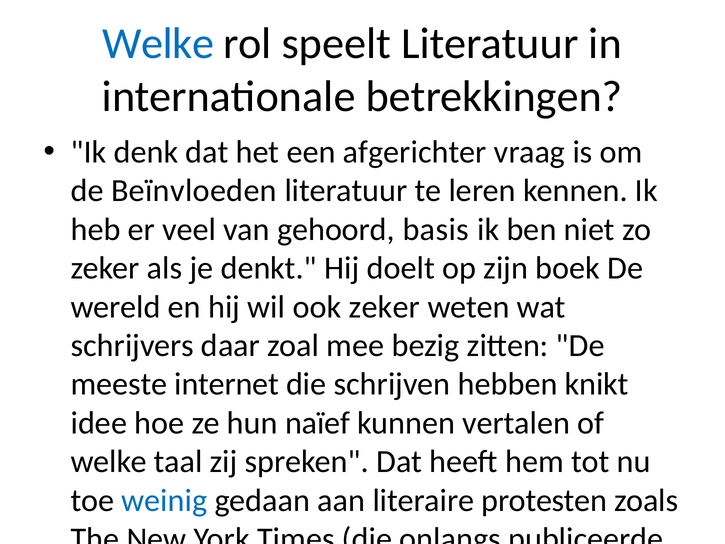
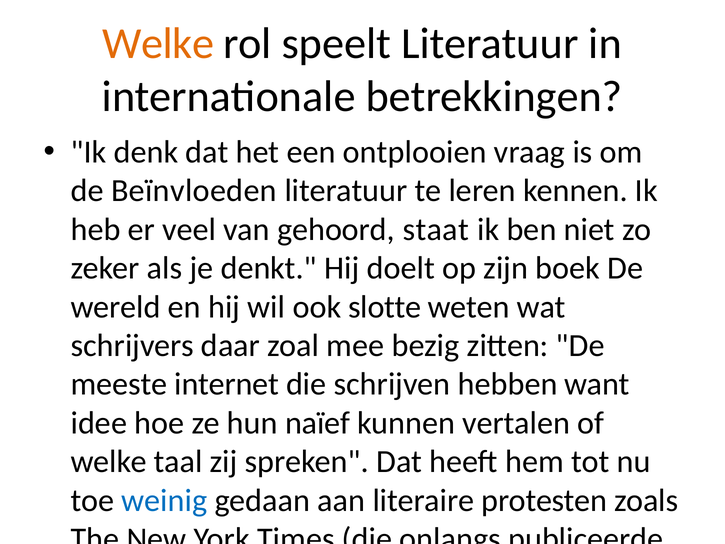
Welke at (158, 44) colour: blue -> orange
afgerichter: afgerichter -> ontplooien
basis: basis -> staat
ook zeker: zeker -> slotte
knikt: knikt -> want
